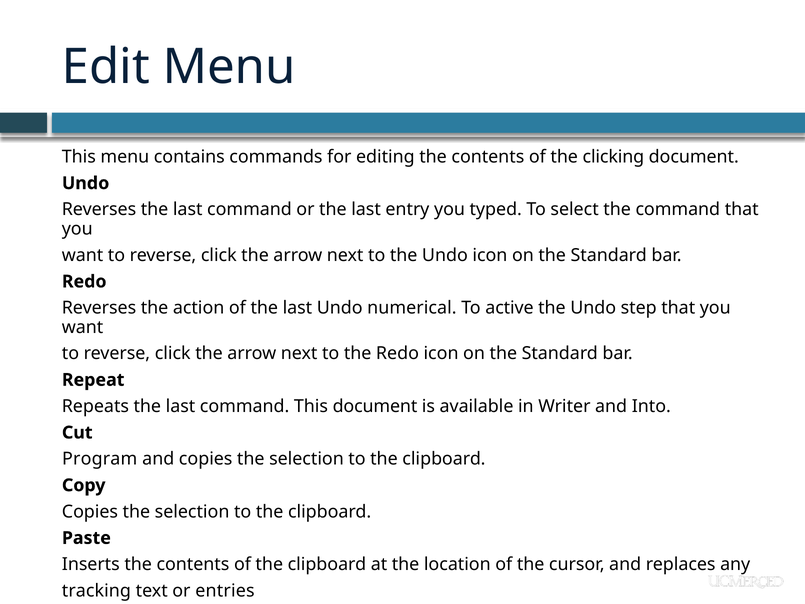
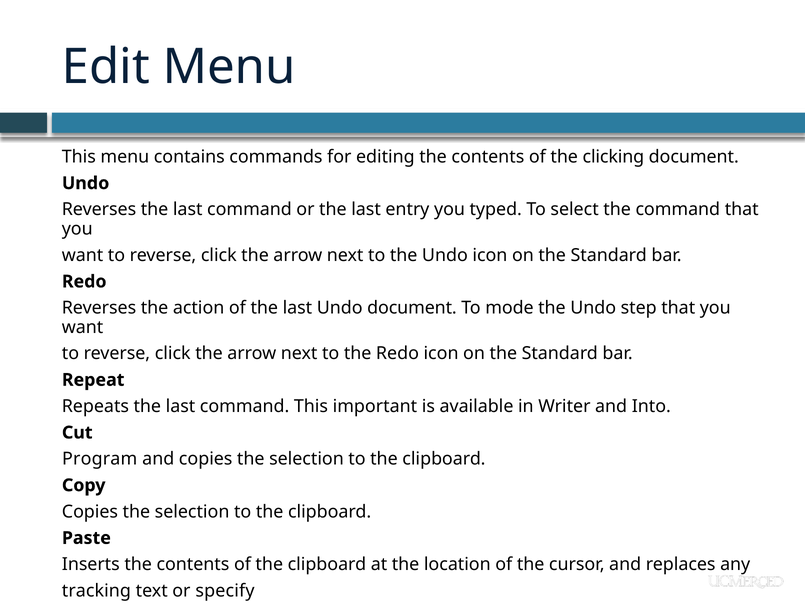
Undo numerical: numerical -> document
active: active -> mode
This document: document -> important
entries: entries -> specify
